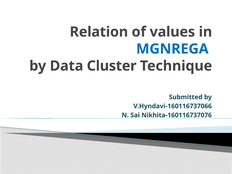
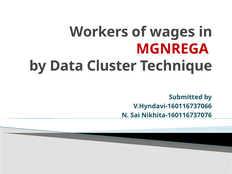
Relation: Relation -> Workers
values: values -> wages
MGNREGA colour: blue -> red
